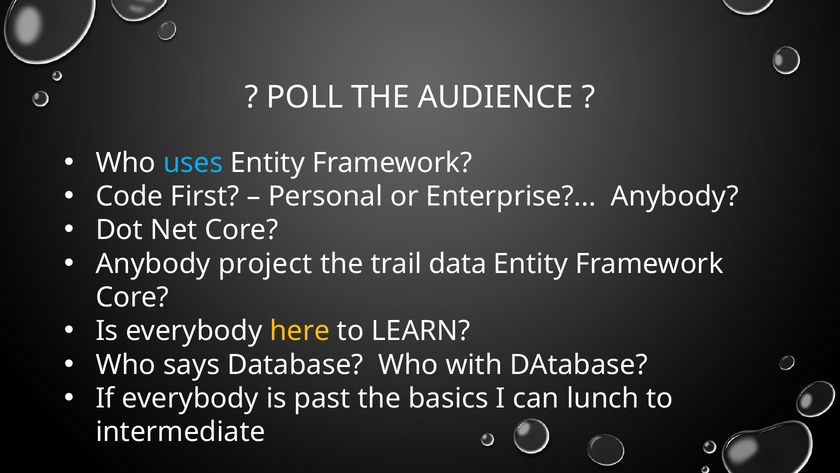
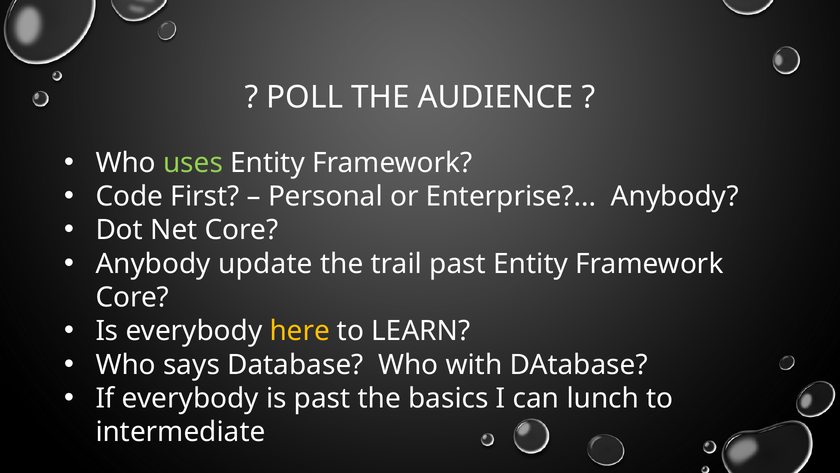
uses colour: light blue -> light green
project: project -> update
trail data: data -> past
